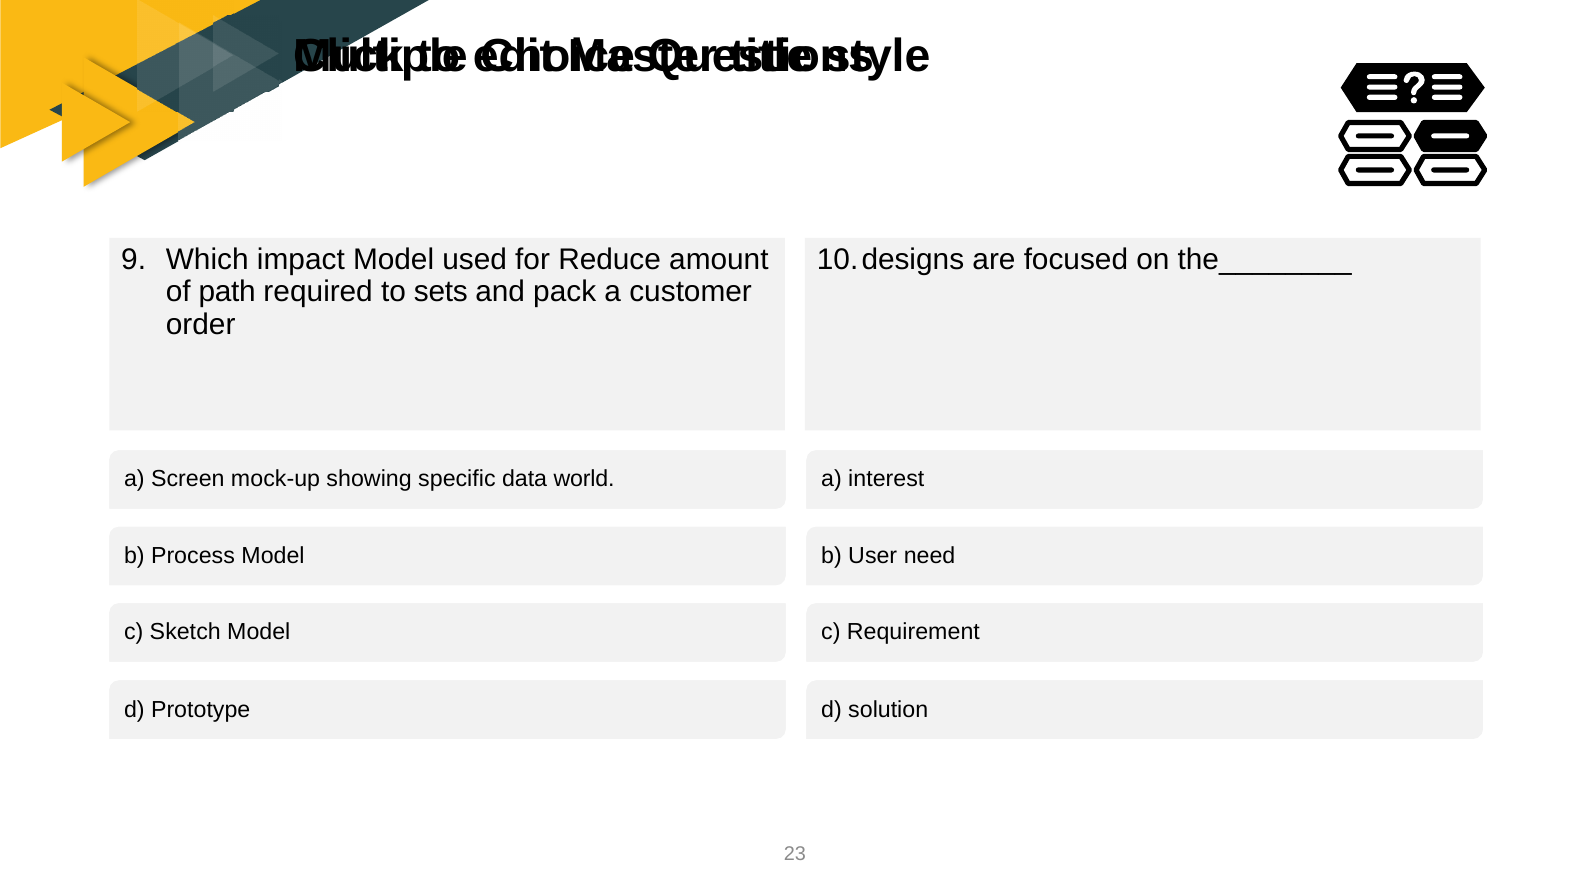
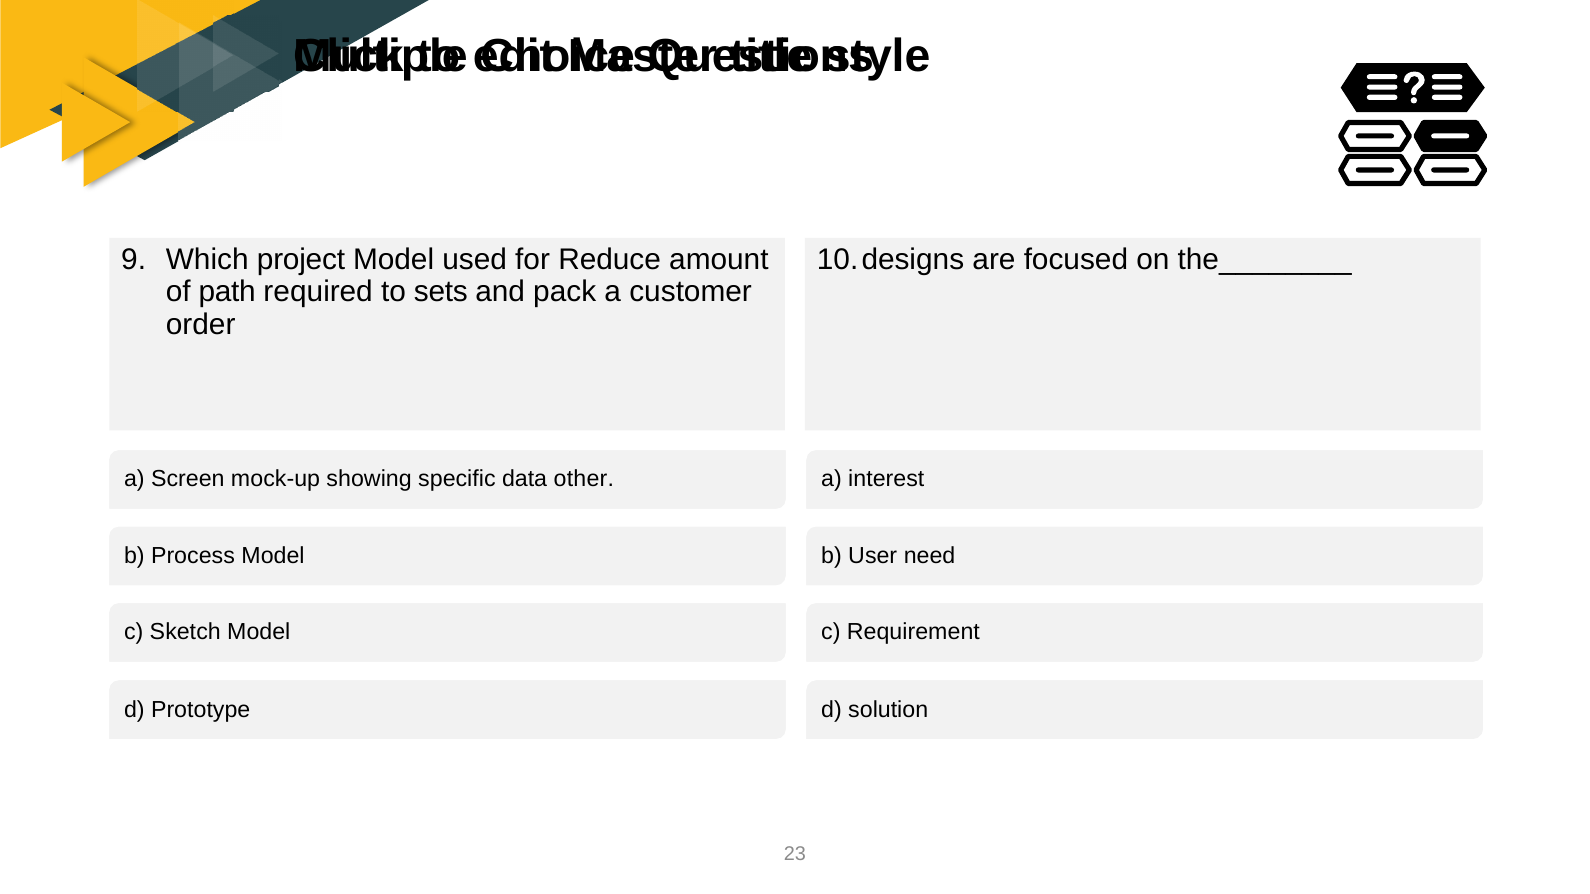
impact: impact -> project
world: world -> other
